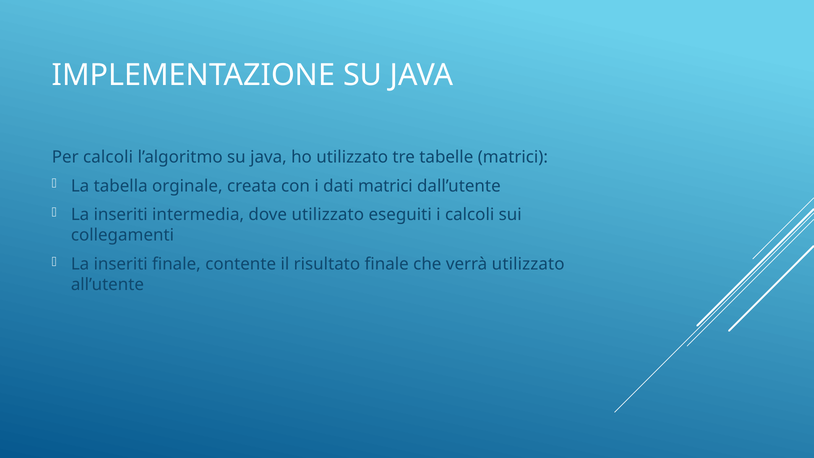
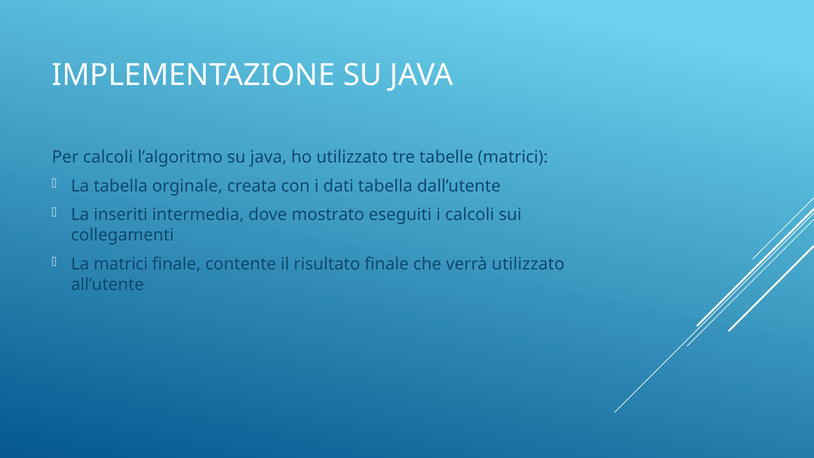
dati matrici: matrici -> tabella
dove utilizzato: utilizzato -> mostrato
inseriti at (121, 264): inseriti -> matrici
